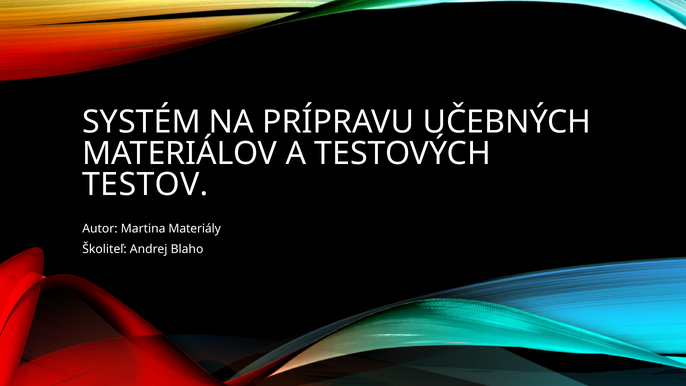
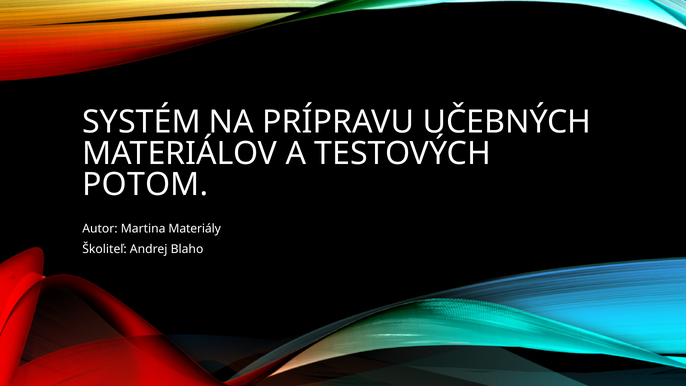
TESTOV: TESTOV -> POTOM
